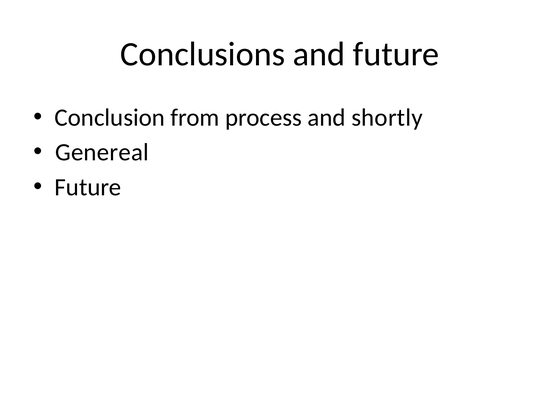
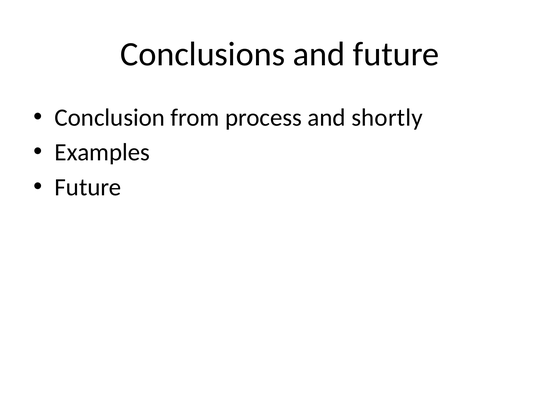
Genereal: Genereal -> Examples
